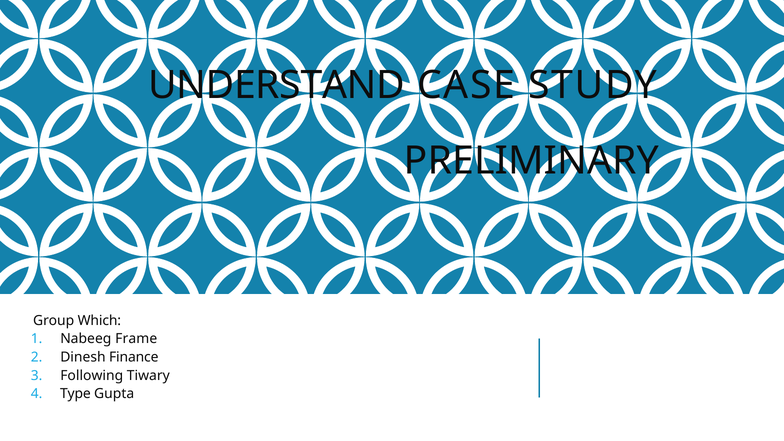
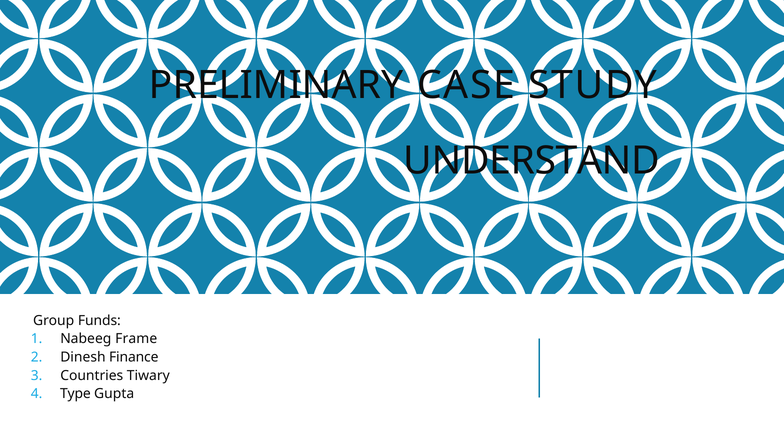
UNDERSTAND: UNDERSTAND -> PRELIMINARY
PRELIMINARY: PRELIMINARY -> UNDERSTAND
Which: Which -> Funds
Following: Following -> Countries
